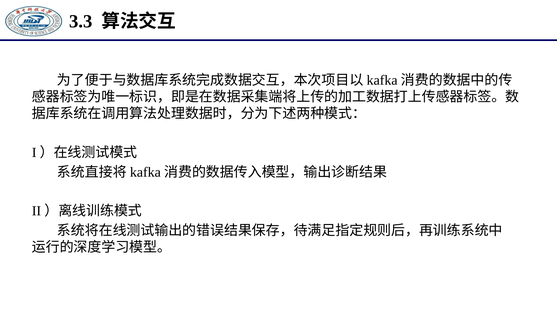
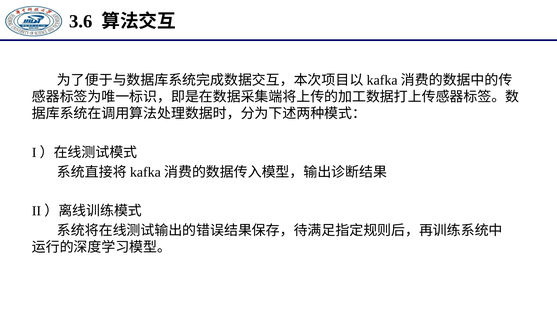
3.3: 3.3 -> 3.6
